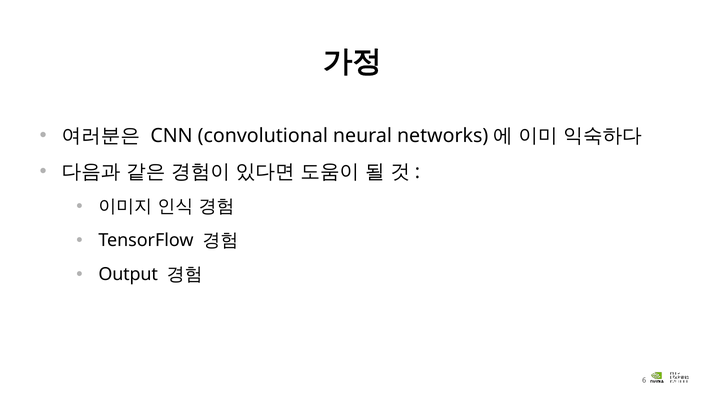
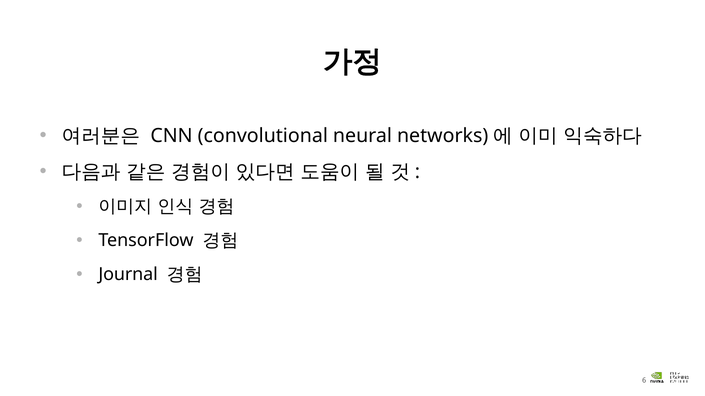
Output: Output -> Journal
